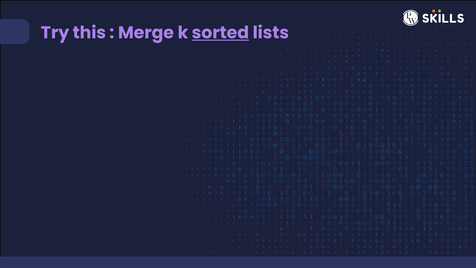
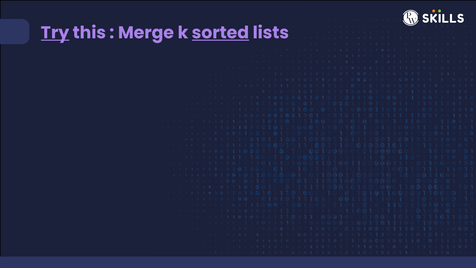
Try underline: none -> present
